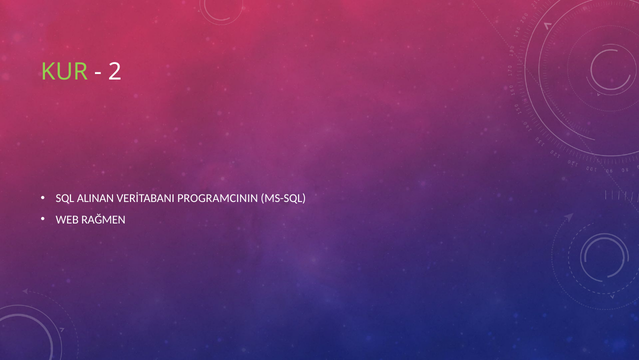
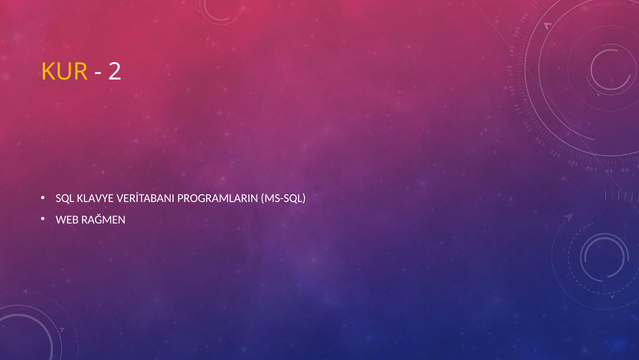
KUR colour: light green -> yellow
ALINAN: ALINAN -> KLAVYE
PROGRAMCININ: PROGRAMCININ -> PROGRAMLARIN
